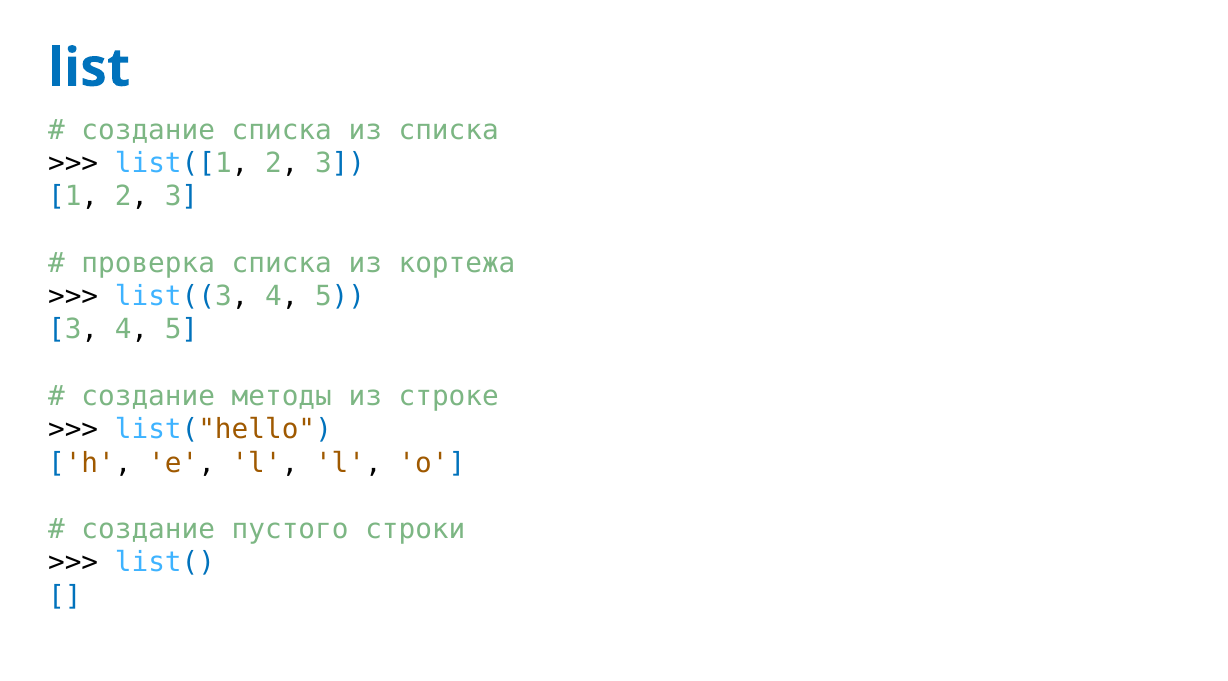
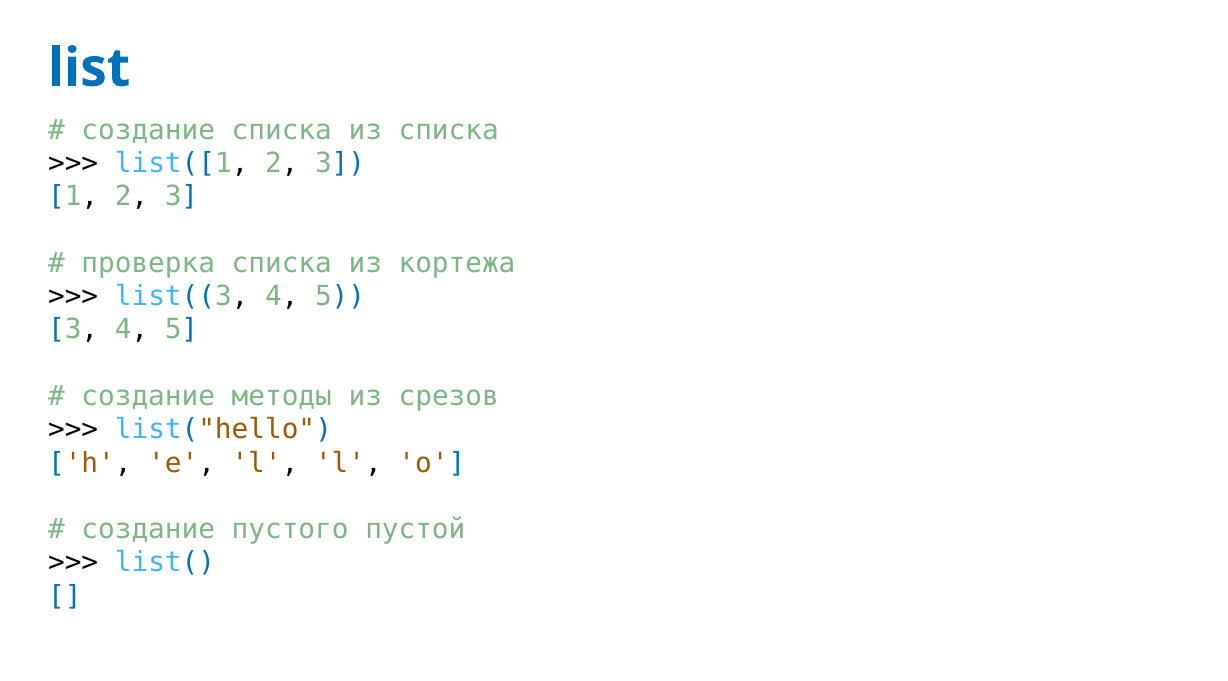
строке: строке -> срезов
строки: строки -> пустой
